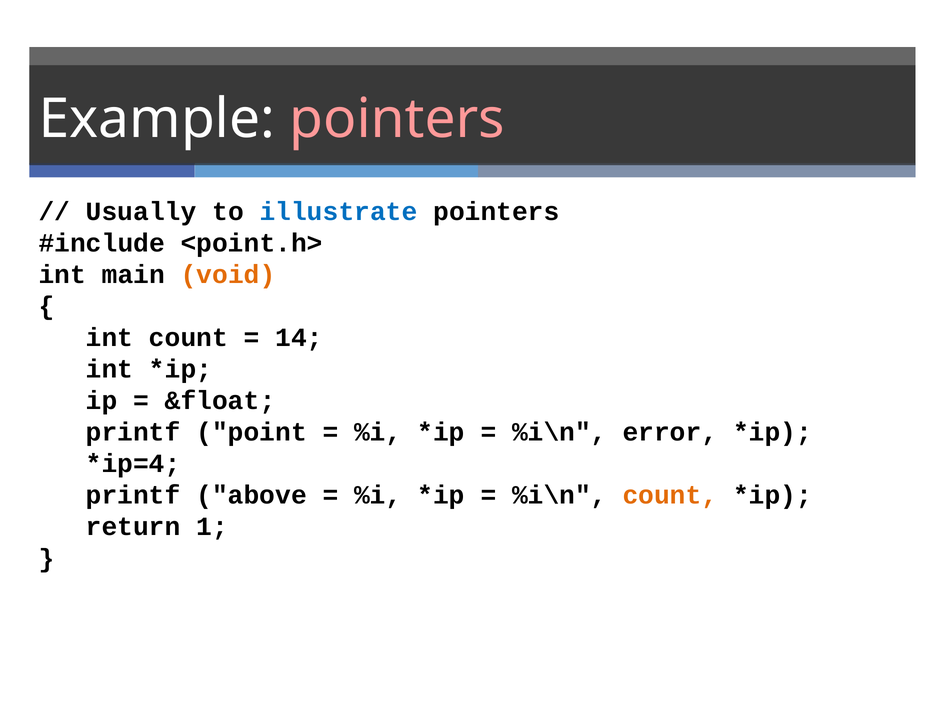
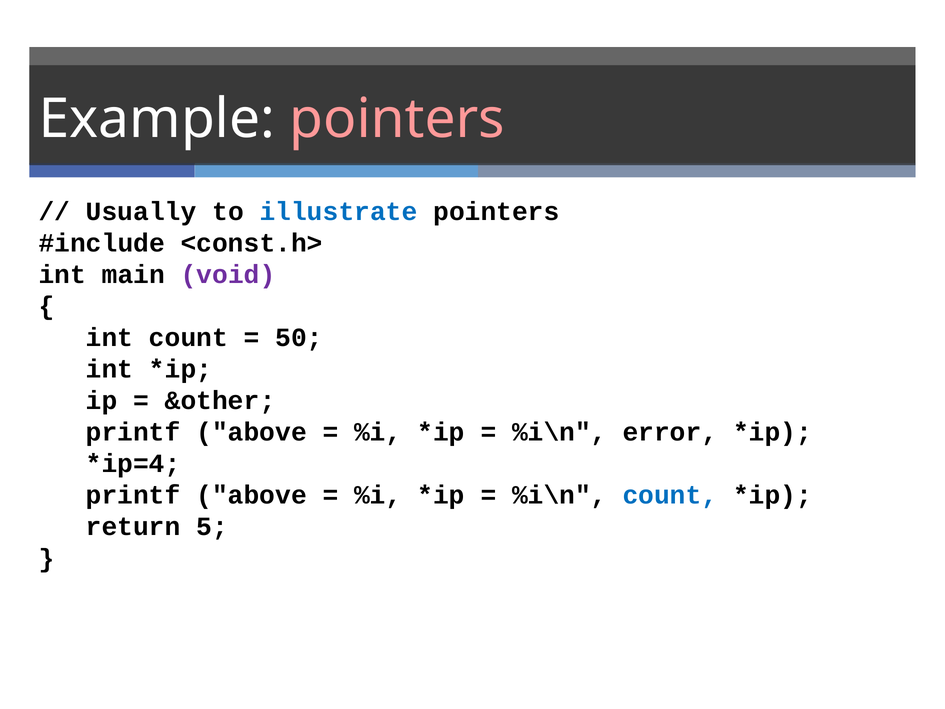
<point.h>: <point.h> -> <const.h>
void colour: orange -> purple
14: 14 -> 50
&float: &float -> &other
point at (252, 432): point -> above
count at (670, 495) colour: orange -> blue
1: 1 -> 5
